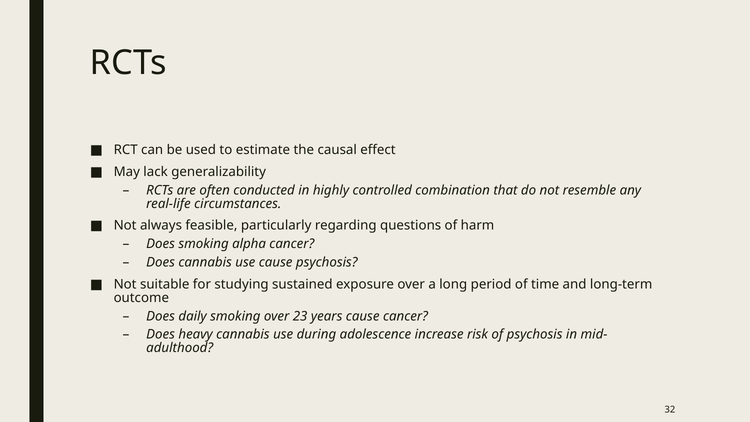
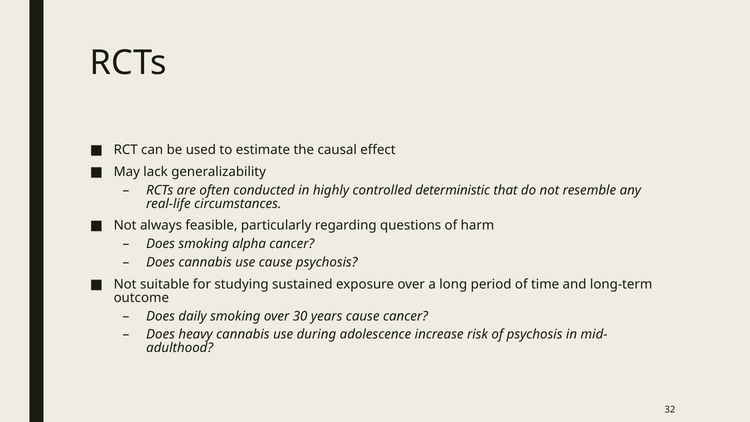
combination: combination -> deterministic
23: 23 -> 30
